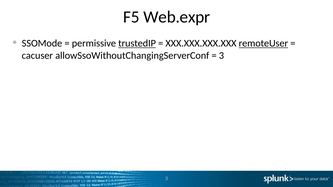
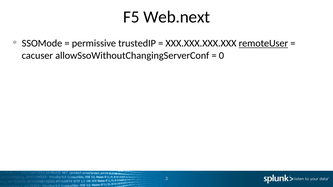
Web.expr: Web.expr -> Web.next
trustedIP underline: present -> none
3 at (221, 56): 3 -> 0
